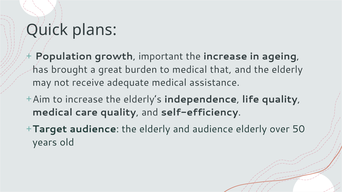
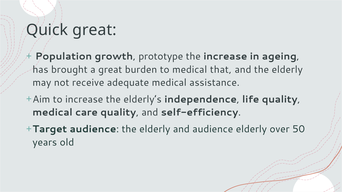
Quick plans: plans -> great
important: important -> prototype
